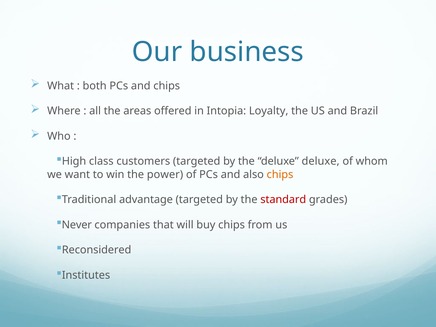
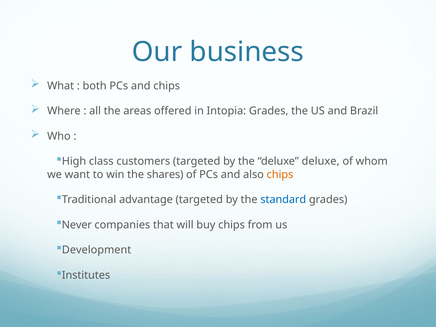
Intopia Loyalty: Loyalty -> Grades
power: power -> shares
standard colour: red -> blue
Reconsidered: Reconsidered -> Development
